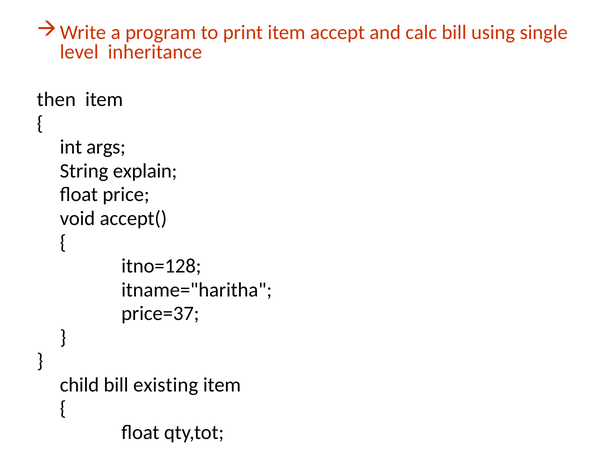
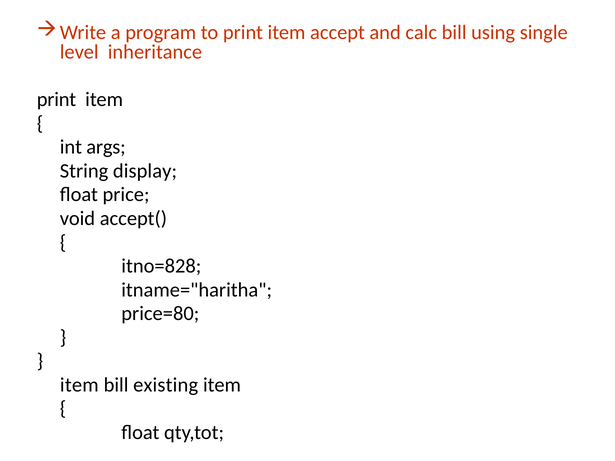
then at (56, 100): then -> print
explain: explain -> display
itno=128: itno=128 -> itno=828
price=37: price=37 -> price=80
child at (79, 385): child -> item
